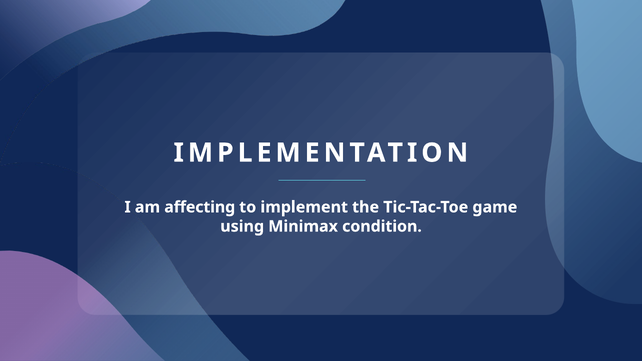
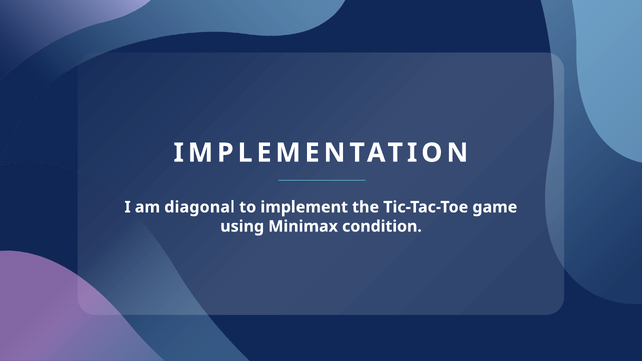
affecting: affecting -> diagonal
